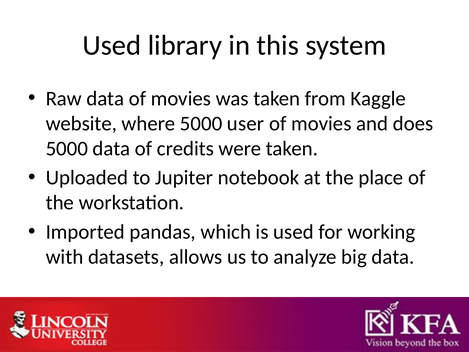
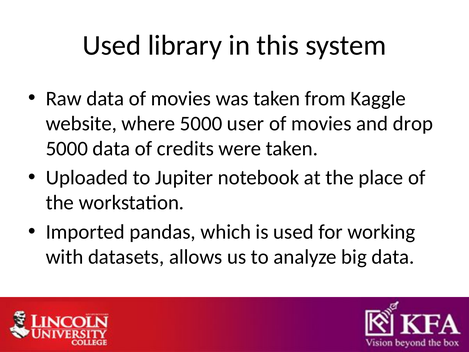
does: does -> drop
